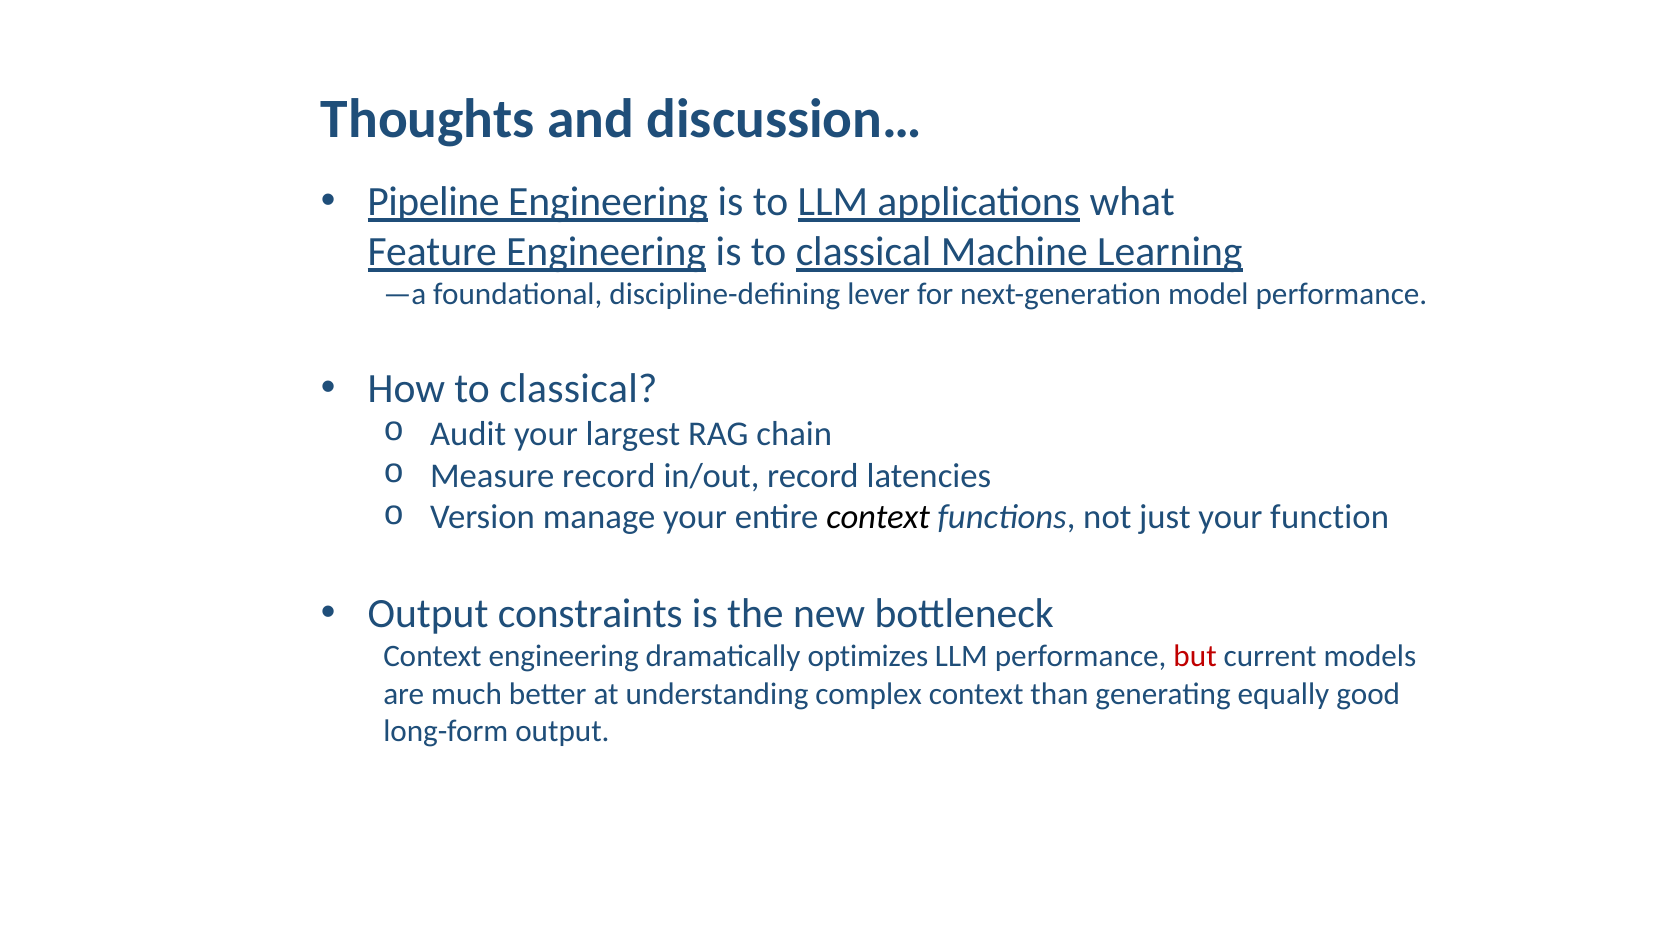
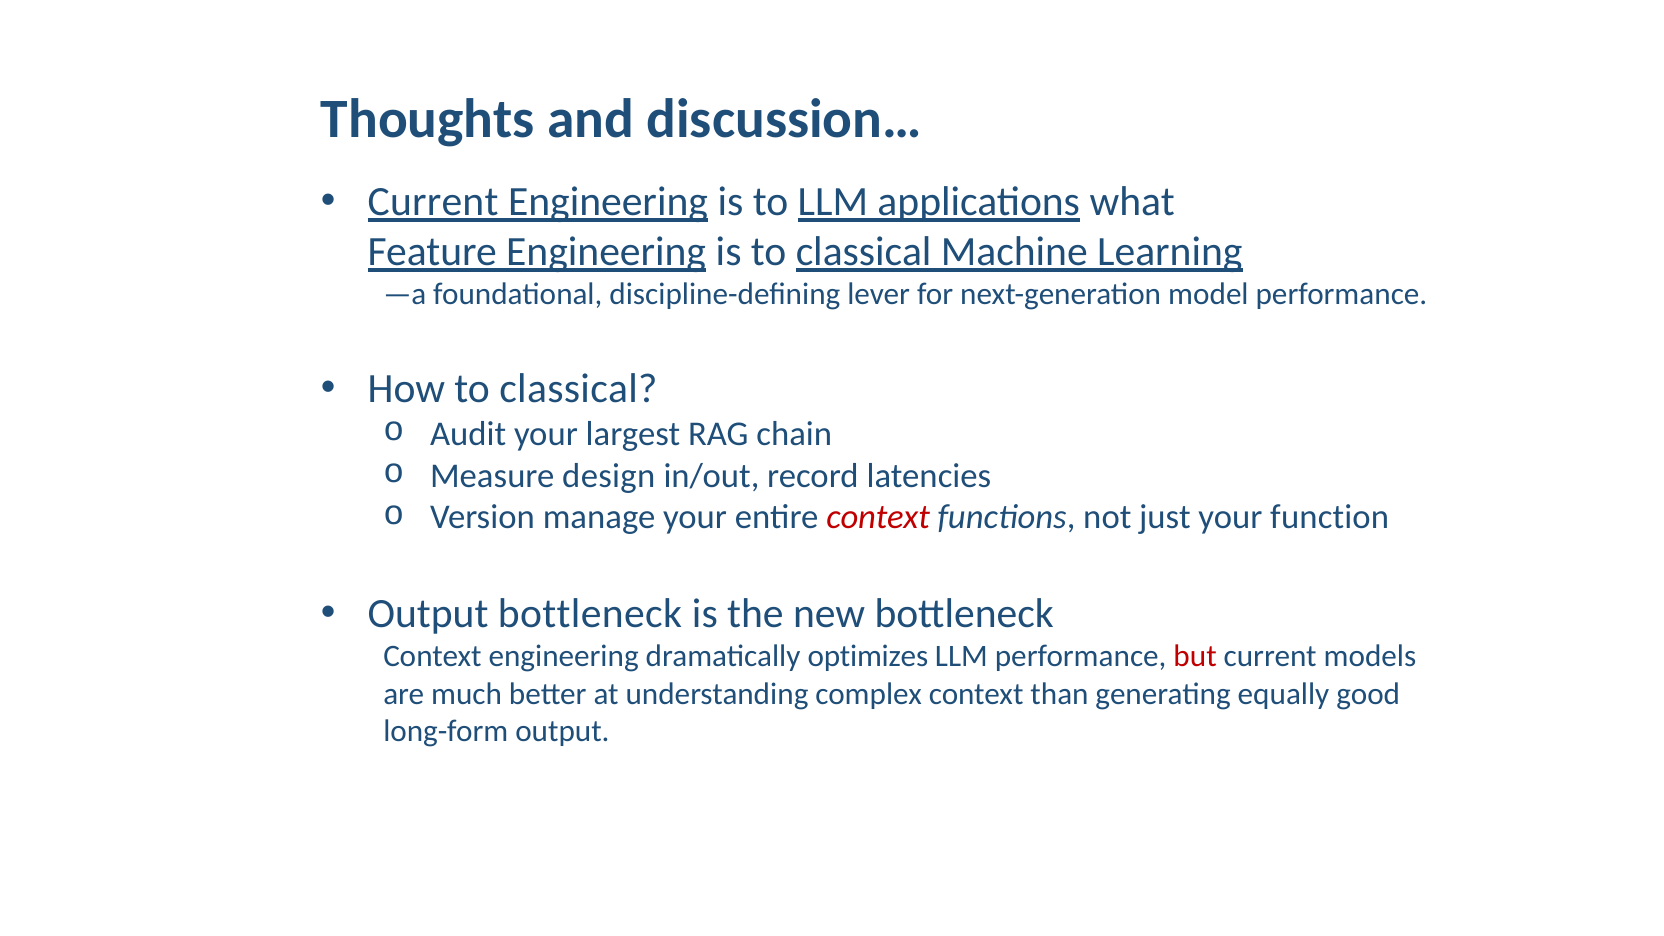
Pipeline at (433, 202): Pipeline -> Current
Measure record: record -> design
context at (878, 517) colour: black -> red
Output constraints: constraints -> bottleneck
